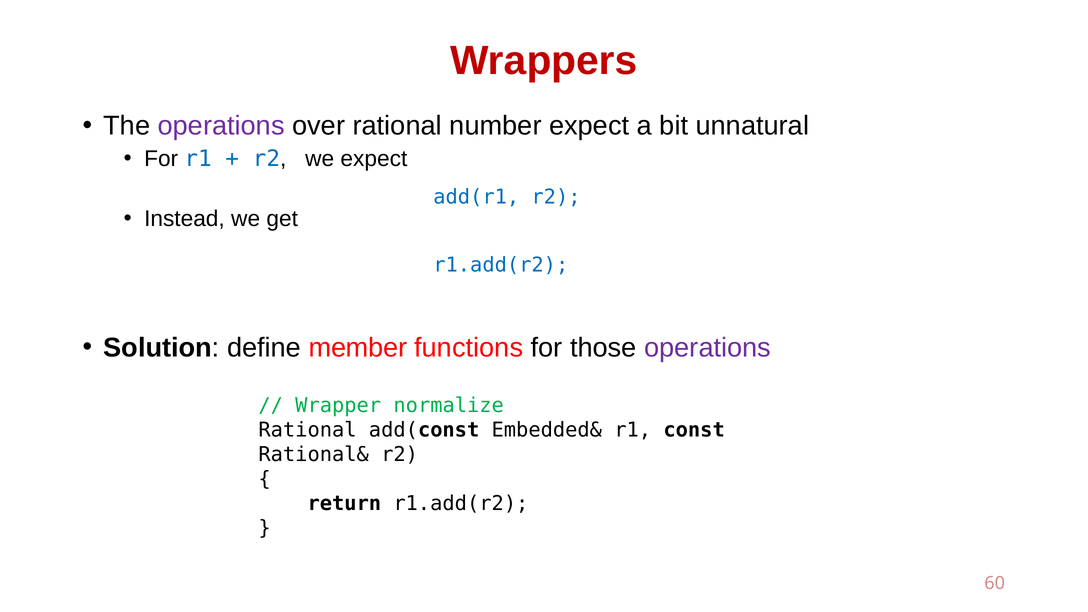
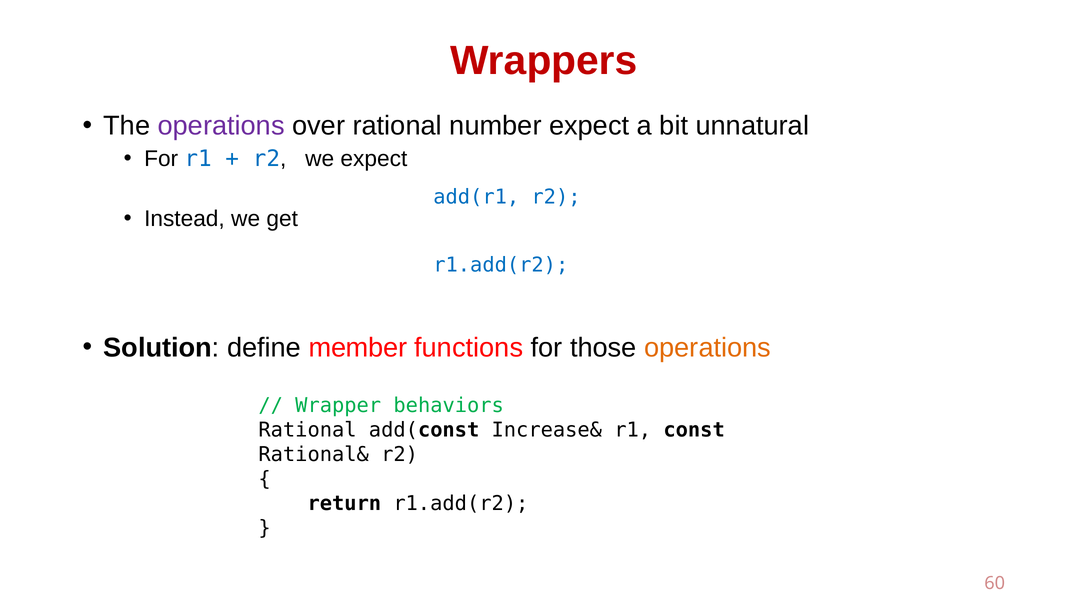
operations at (708, 348) colour: purple -> orange
normalize: normalize -> behaviors
Embedded&: Embedded& -> Increase&
